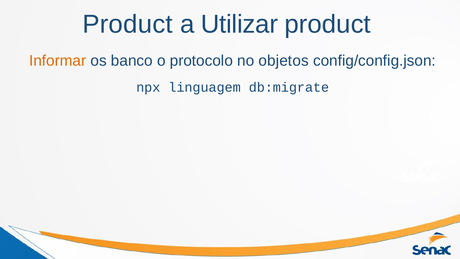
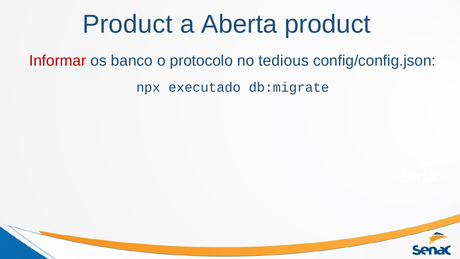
Utilizar: Utilizar -> Aberta
Informar colour: orange -> red
objetos: objetos -> tedious
linguagem: linguagem -> executado
